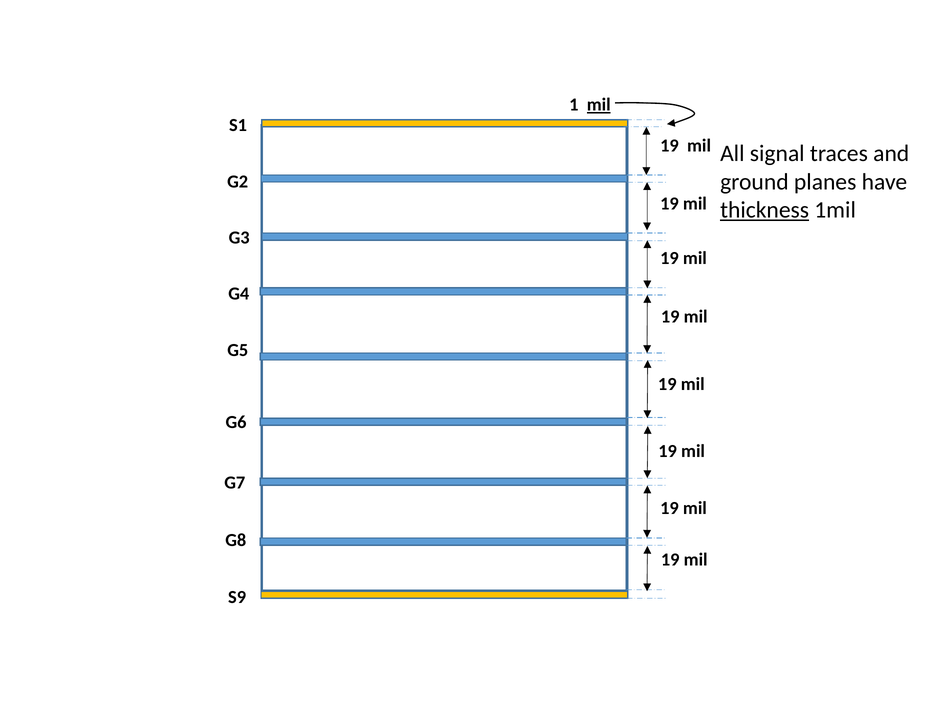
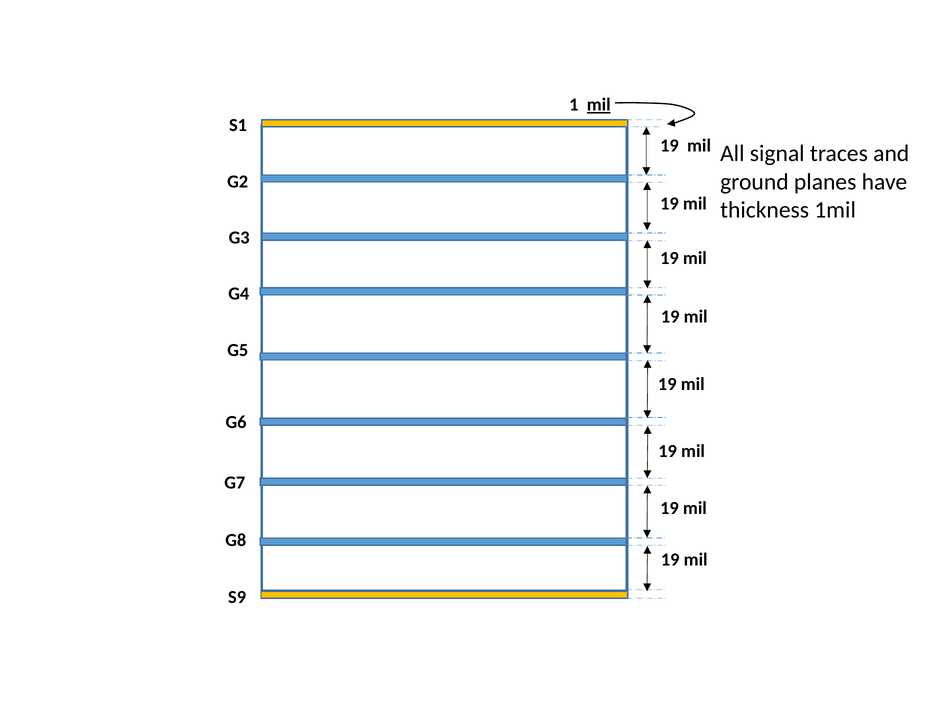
thickness underline: present -> none
